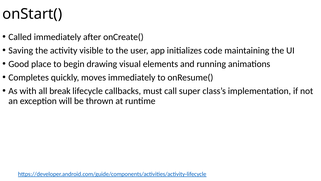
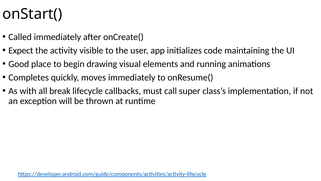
Saving: Saving -> Expect
